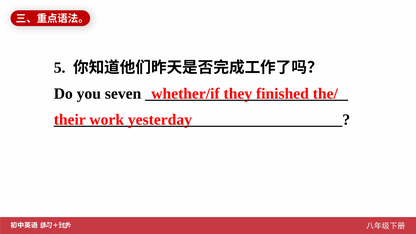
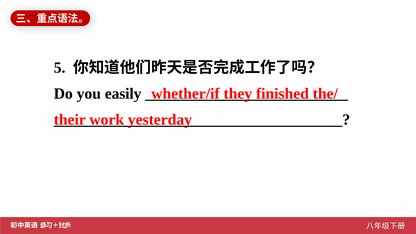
seven: seven -> easily
